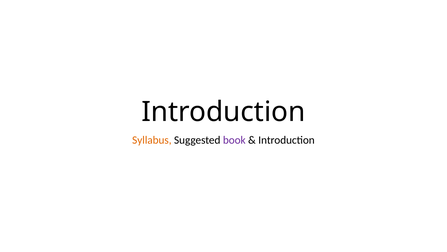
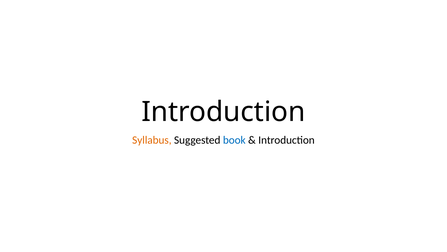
book colour: purple -> blue
